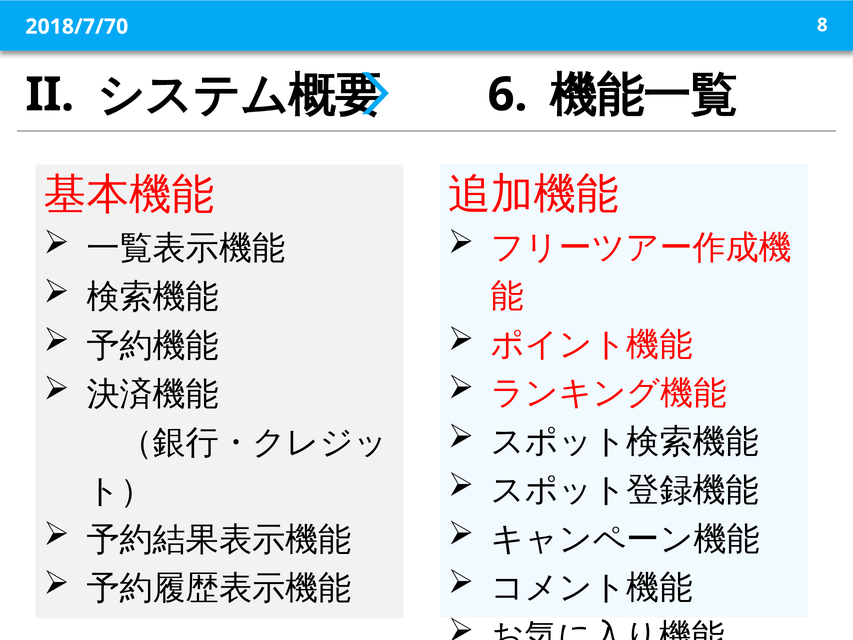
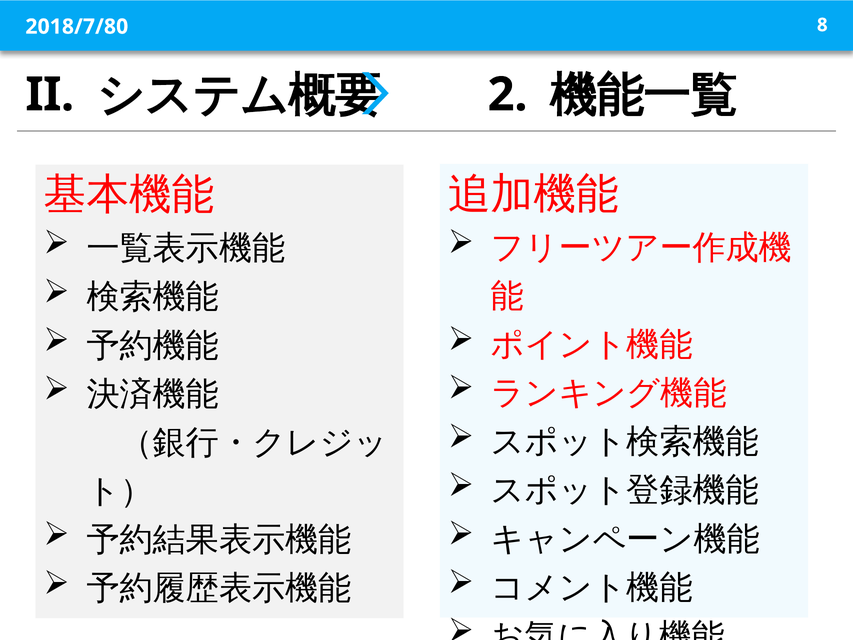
2018/7/70: 2018/7/70 -> 2018/7/80
6: 6 -> 2
